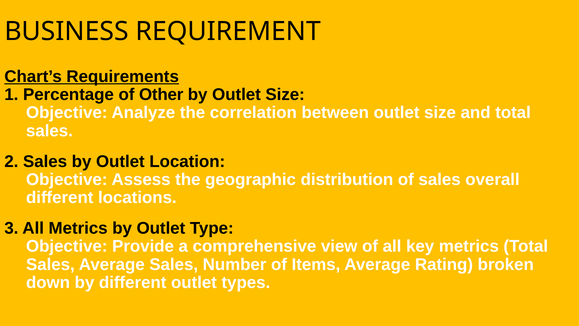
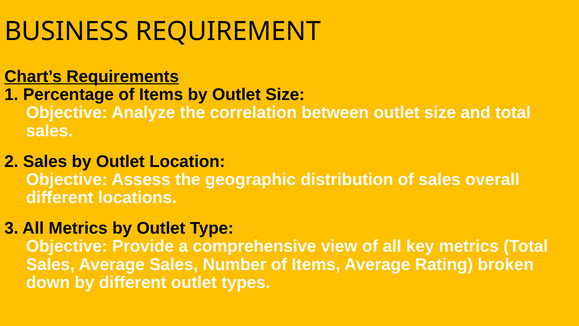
Percentage of Other: Other -> Items
